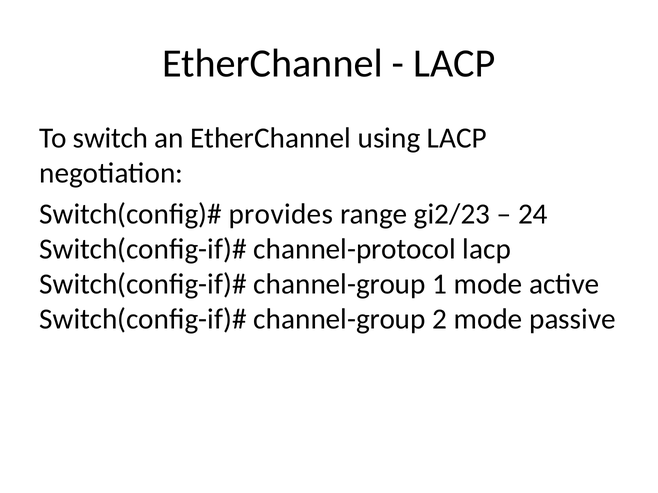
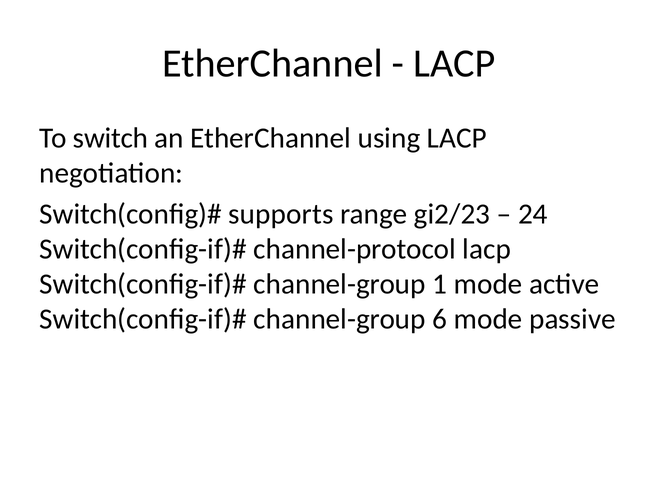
provides: provides -> supports
2: 2 -> 6
